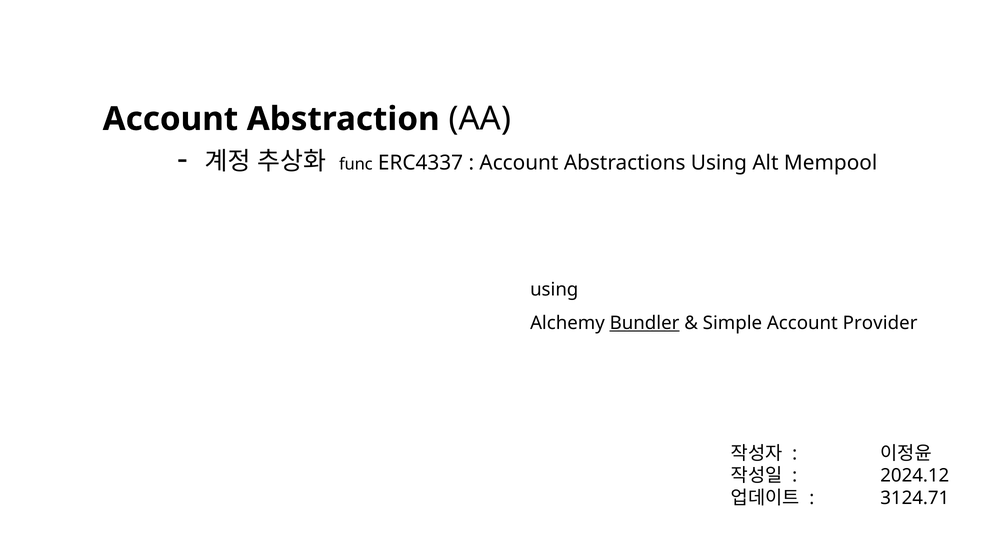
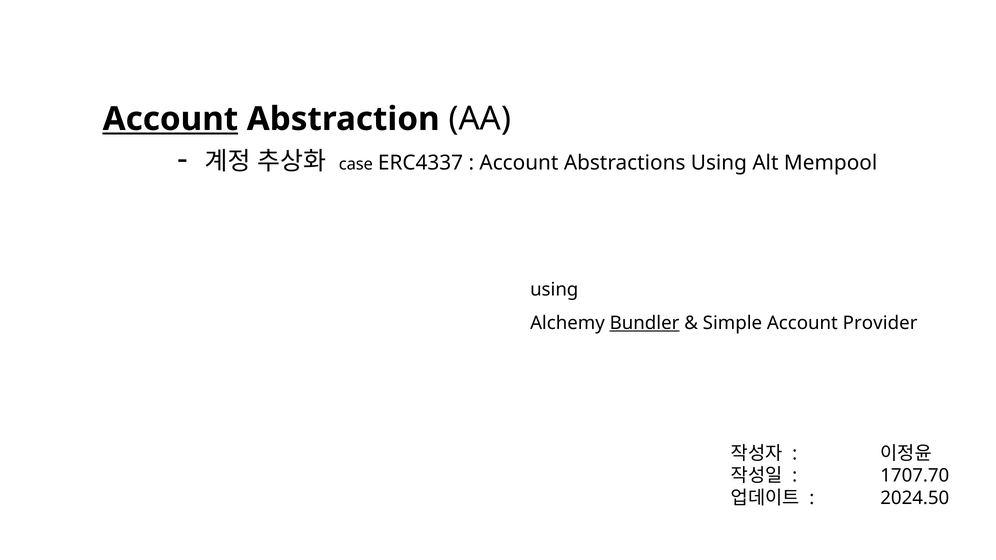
Account at (170, 119) underline: none -> present
func: func -> case
2024.12: 2024.12 -> 1707.70
3124.71: 3124.71 -> 2024.50
